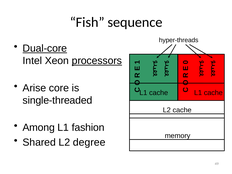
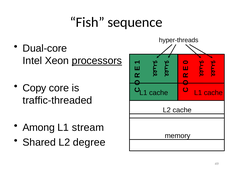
Dual-core underline: present -> none
Arise: Arise -> Copy
single-threaded: single-threaded -> traffic-threaded
fashion: fashion -> stream
